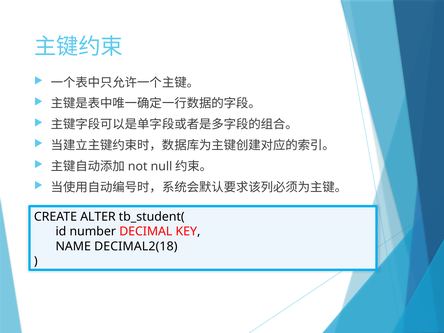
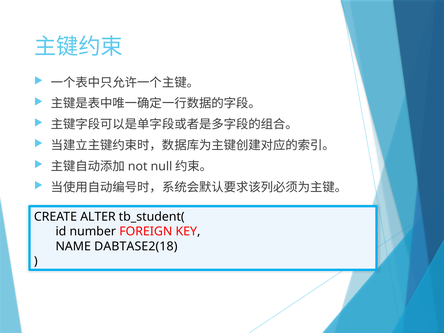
DECIMAL: DECIMAL -> FOREIGN
DECIMAL2(18: DECIMAL2(18 -> DABTASE2(18
